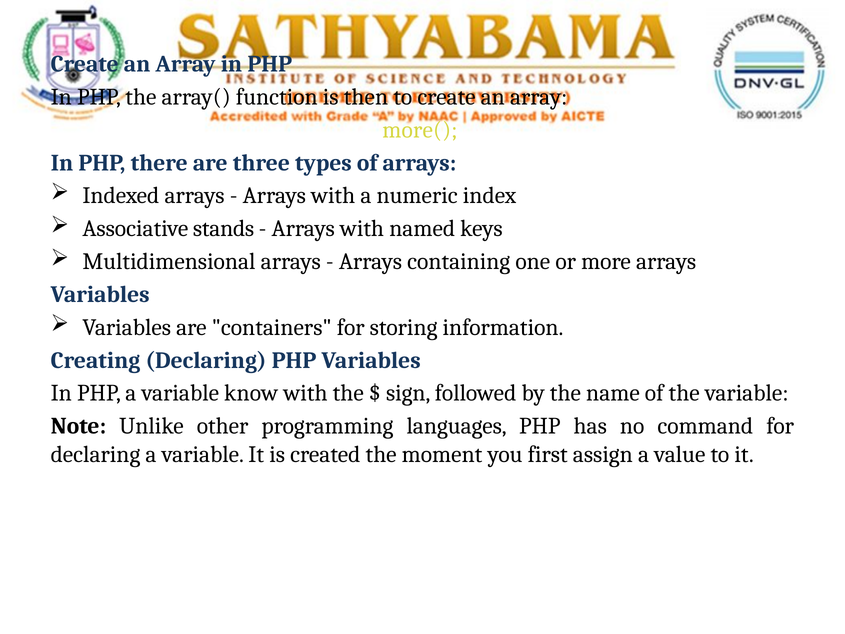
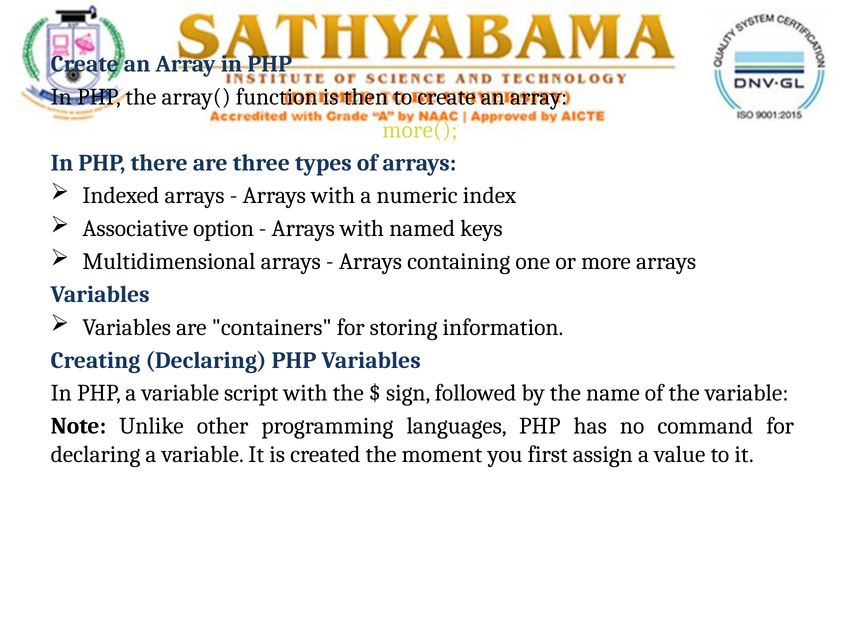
stands: stands -> option
know: know -> script
